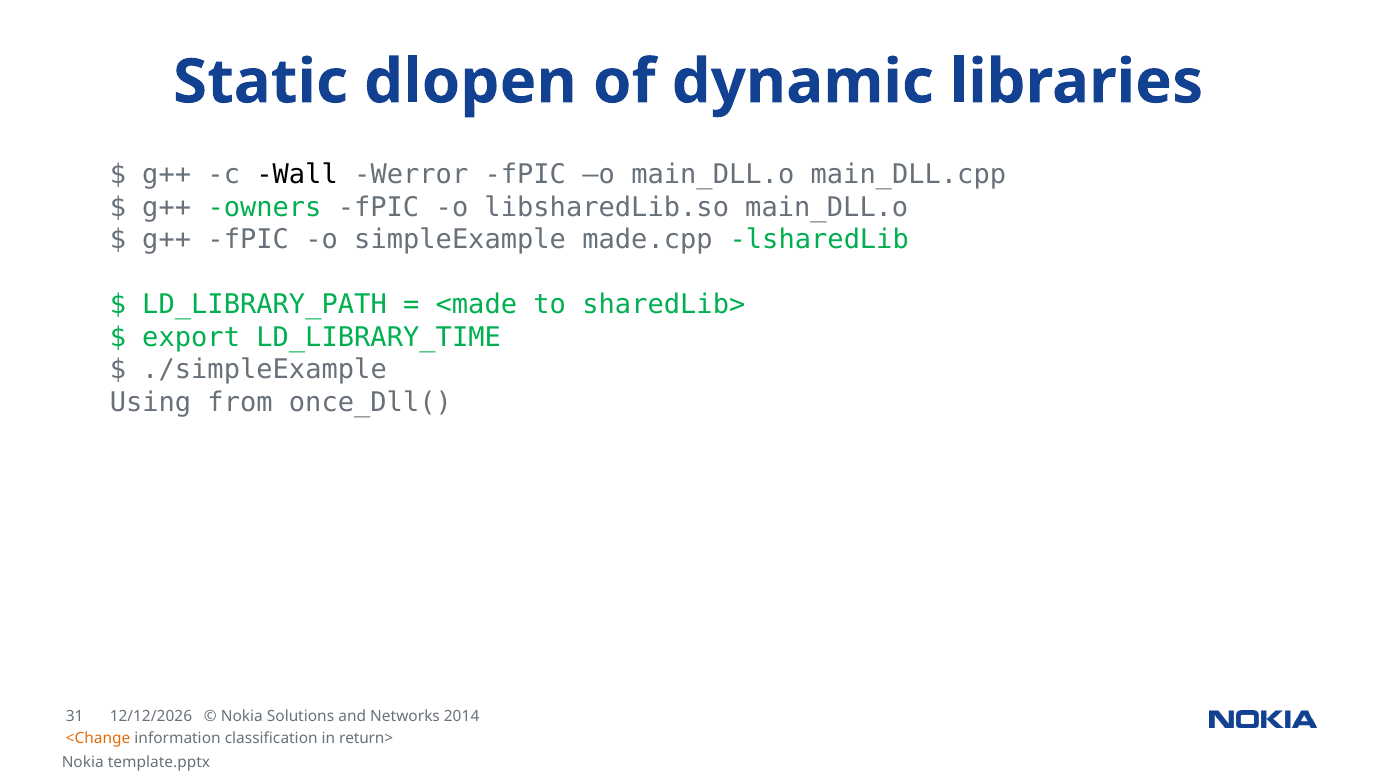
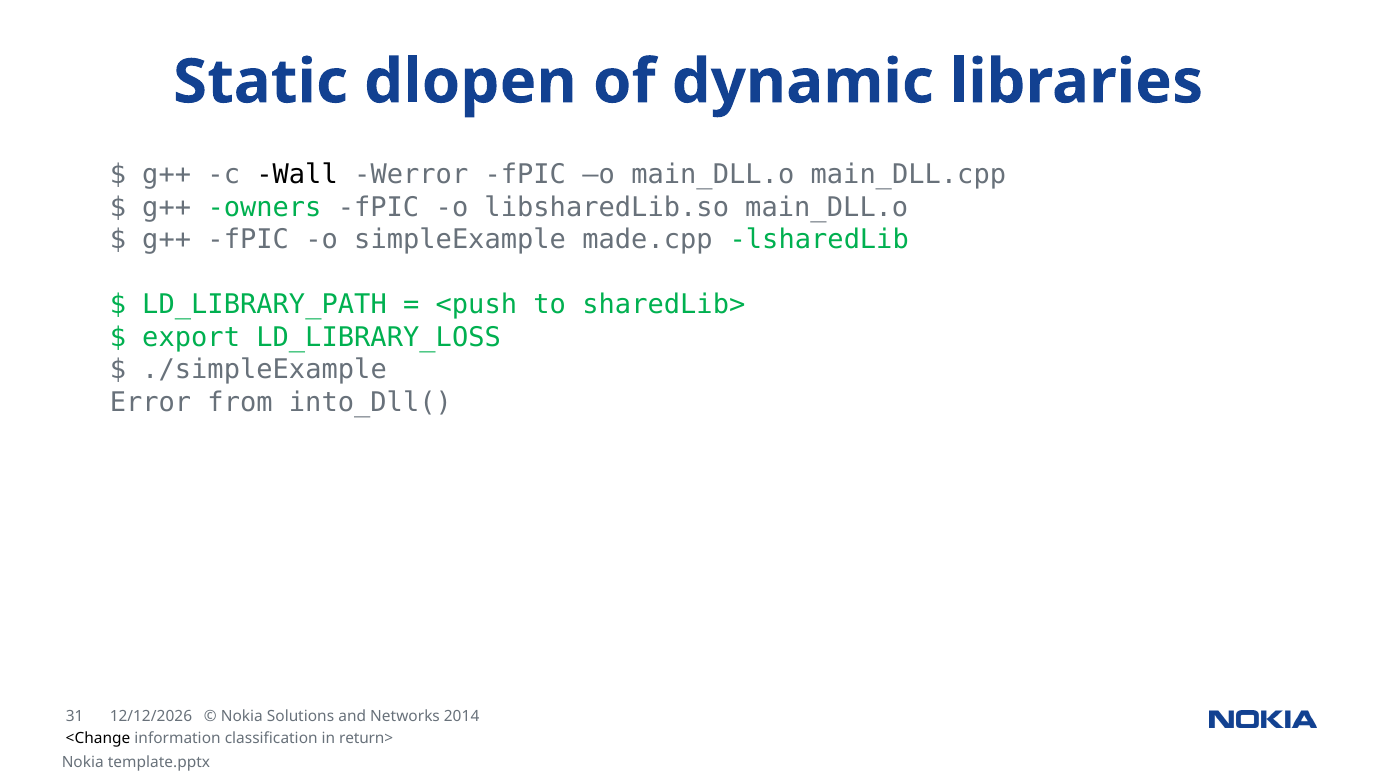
<made: <made -> <push
LD_LIBRARY_TIME: LD_LIBRARY_TIME -> LD_LIBRARY_LOSS
Using: Using -> Error
once_Dll(: once_Dll( -> into_Dll(
<Change colour: orange -> black
